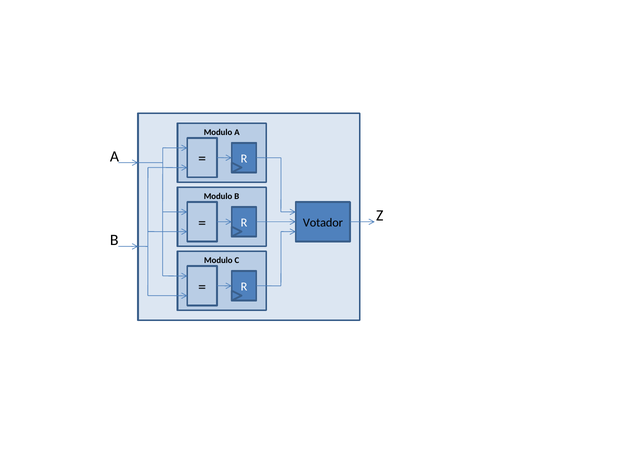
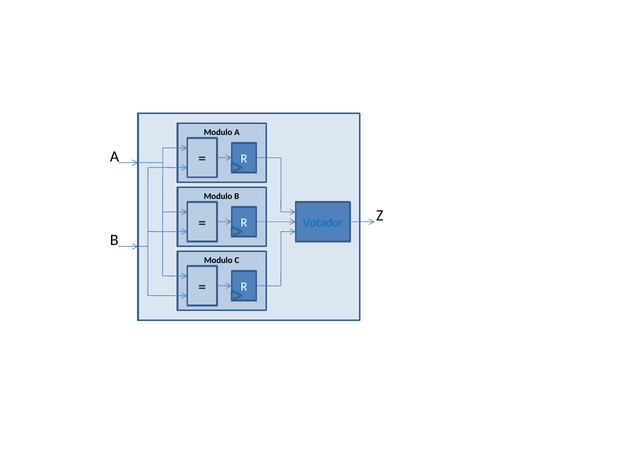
Votador colour: black -> blue
